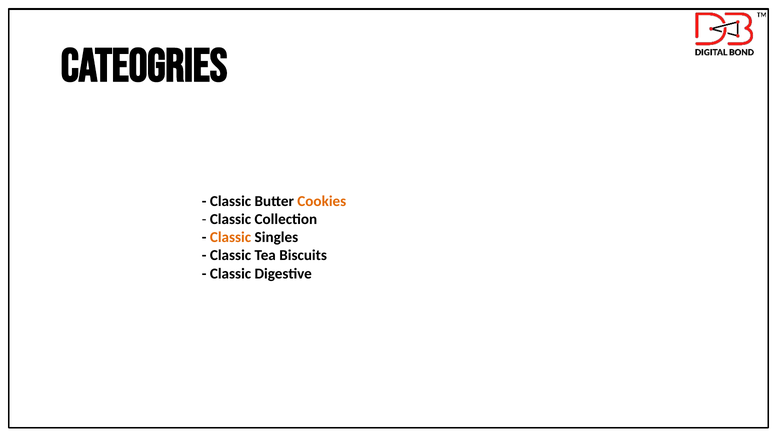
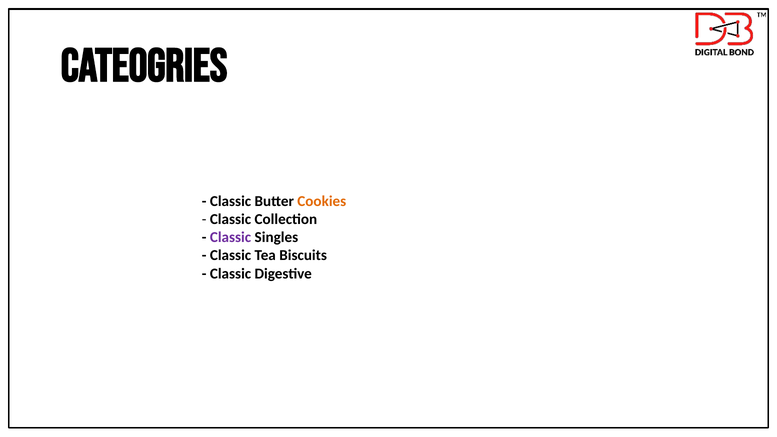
Classic at (230, 237) colour: orange -> purple
